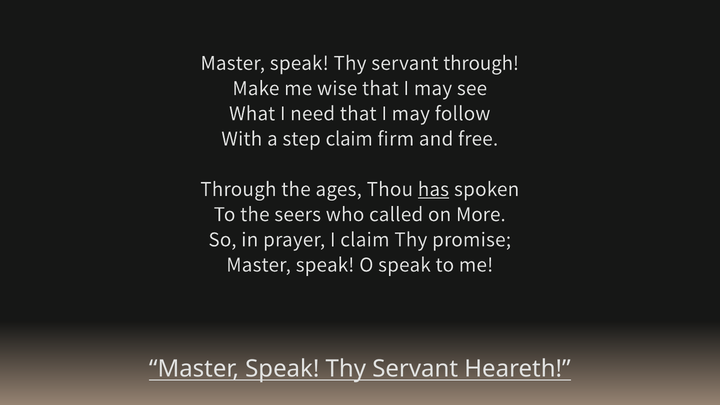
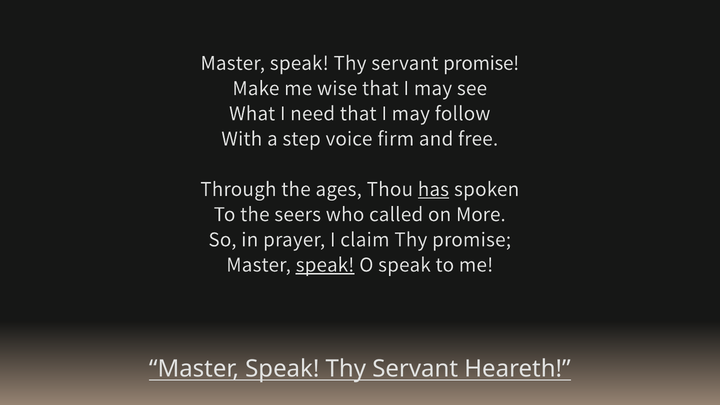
servant through: through -> promise
step claim: claim -> voice
speak at (325, 265) underline: none -> present
